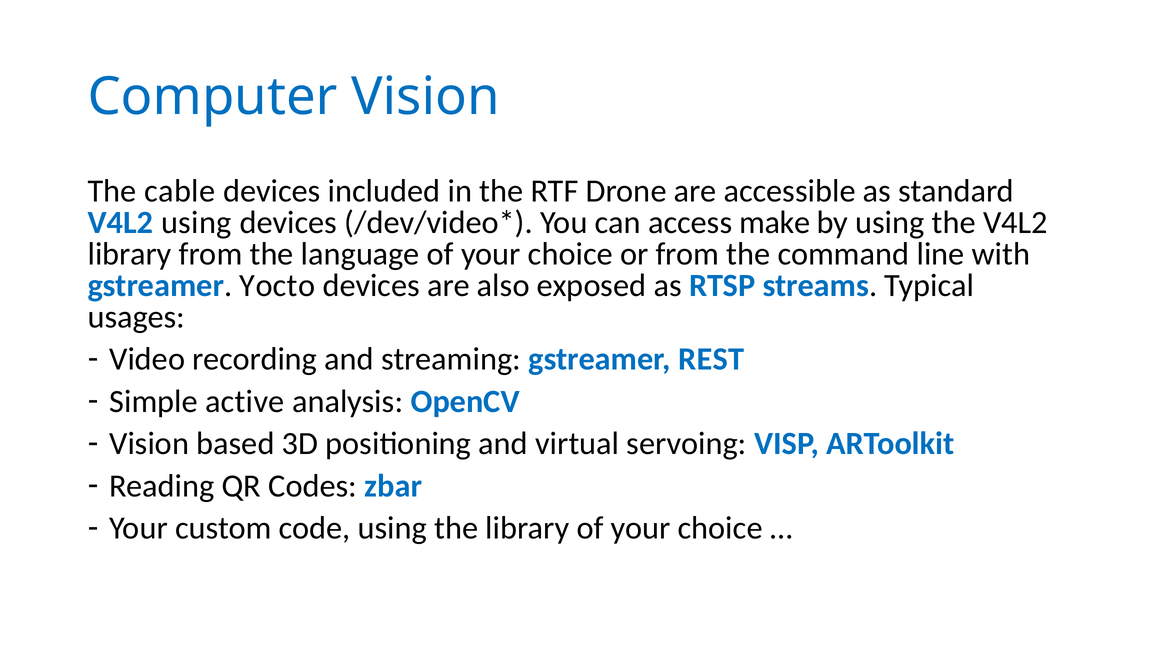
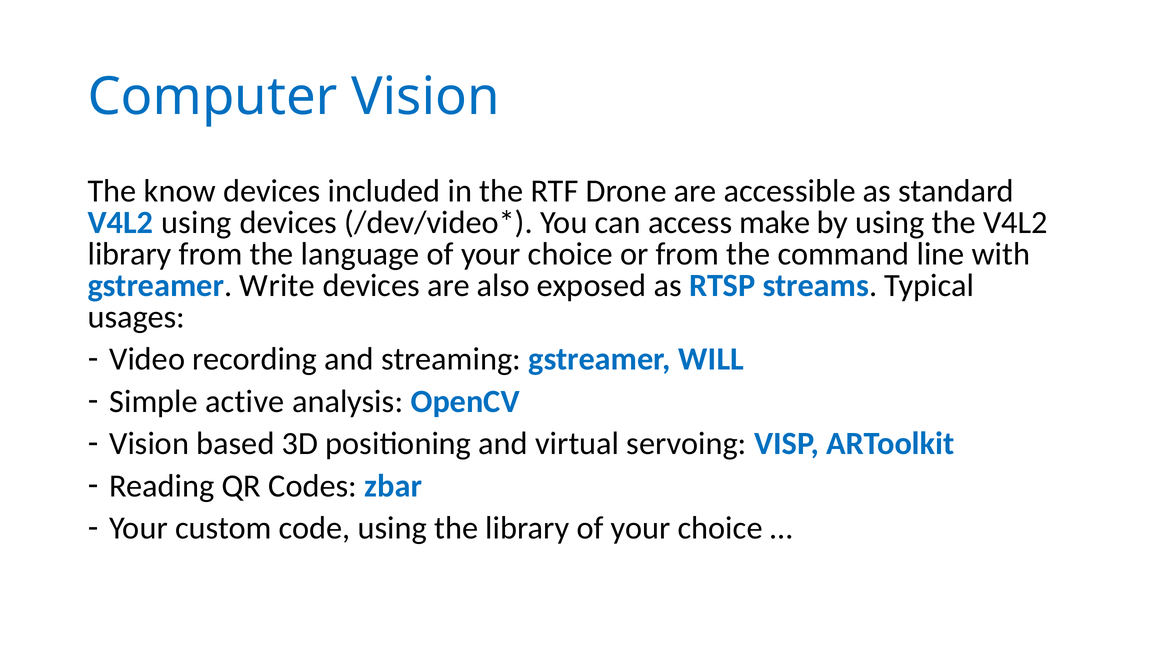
cable: cable -> know
Yocto: Yocto -> Write
REST: REST -> WILL
